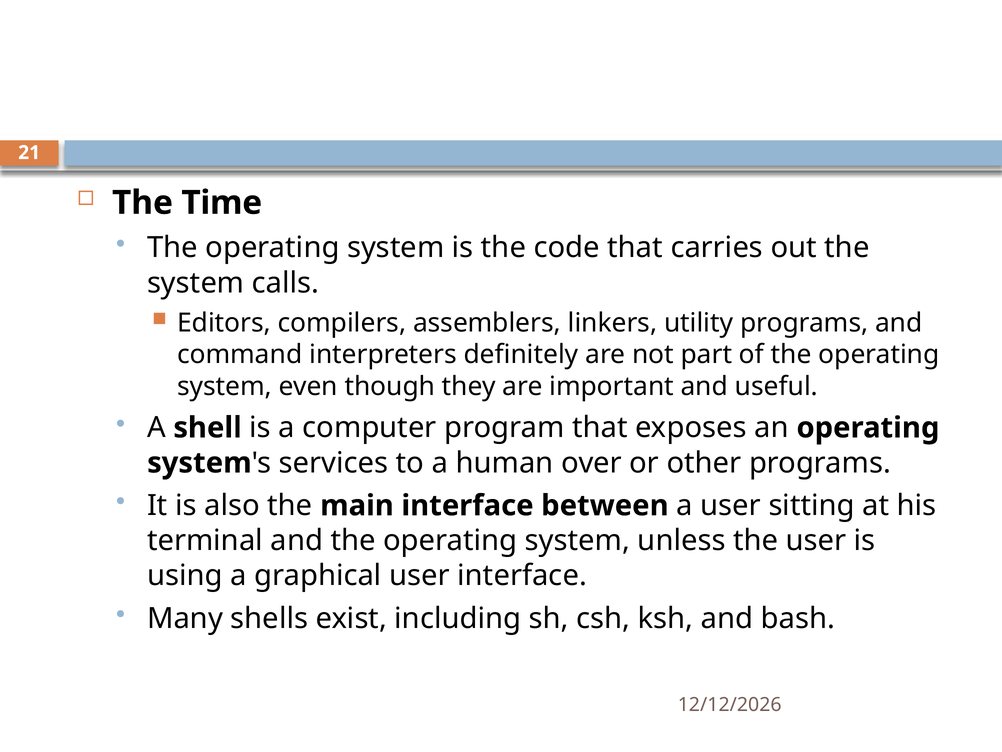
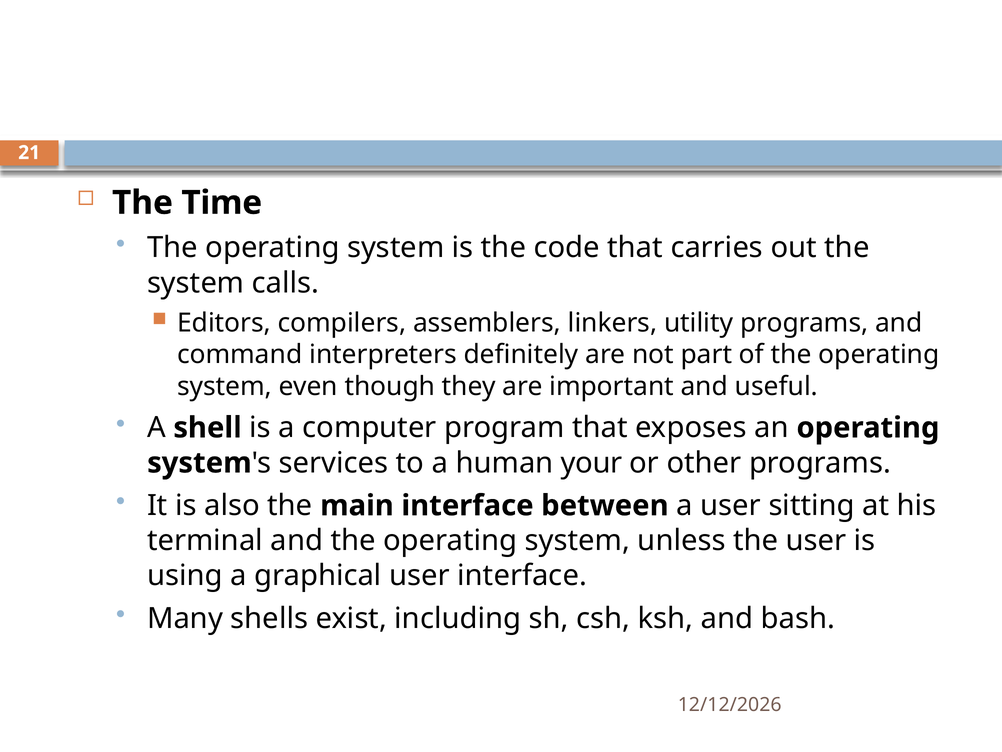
over: over -> your
